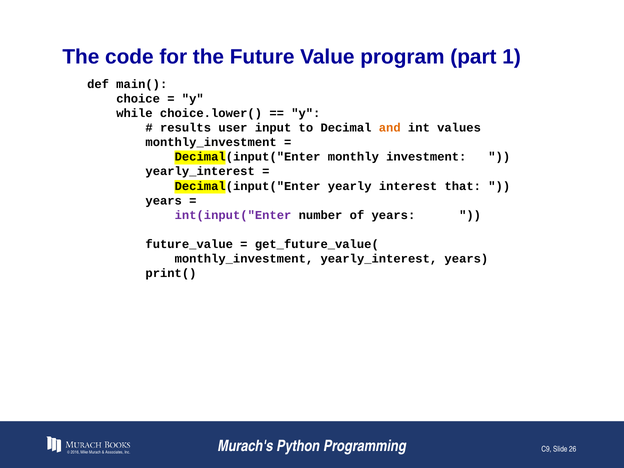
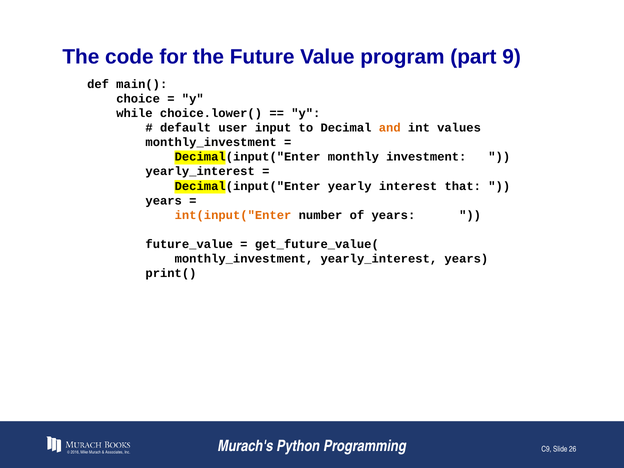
1: 1 -> 9
results: results -> default
int(input("Enter colour: purple -> orange
